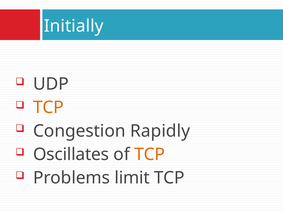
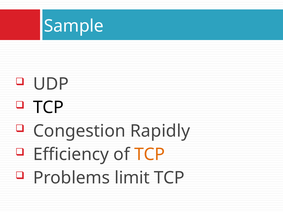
Initially: Initially -> Sample
TCP at (48, 108) colour: orange -> black
Oscillates: Oscillates -> Efficiency
